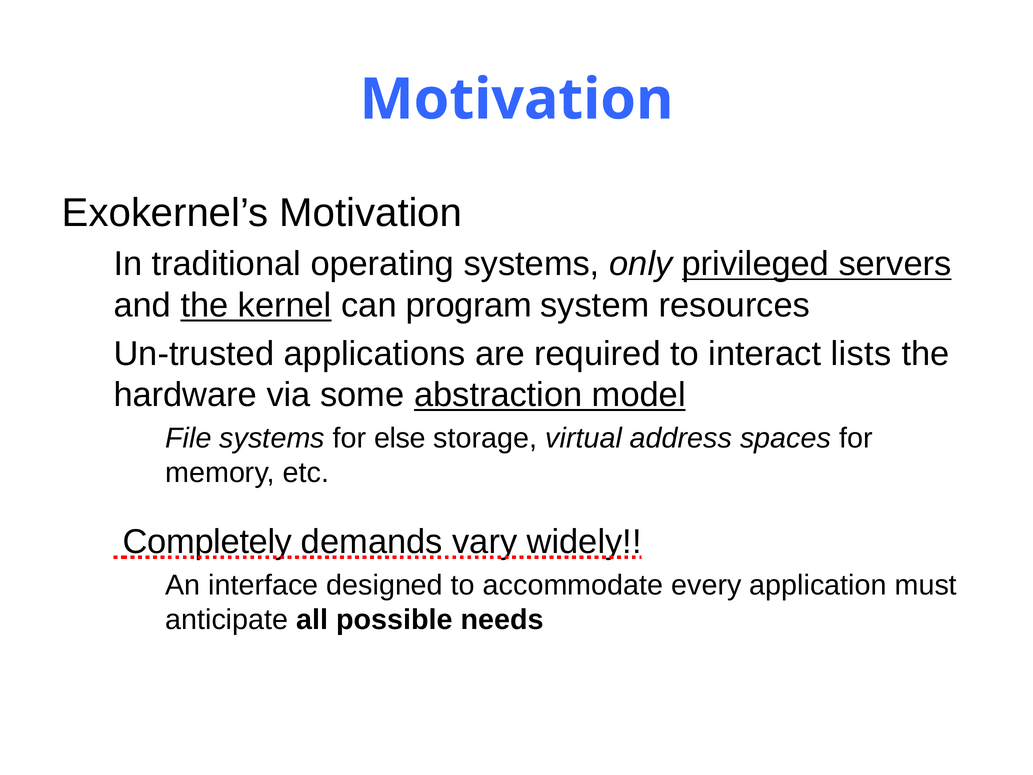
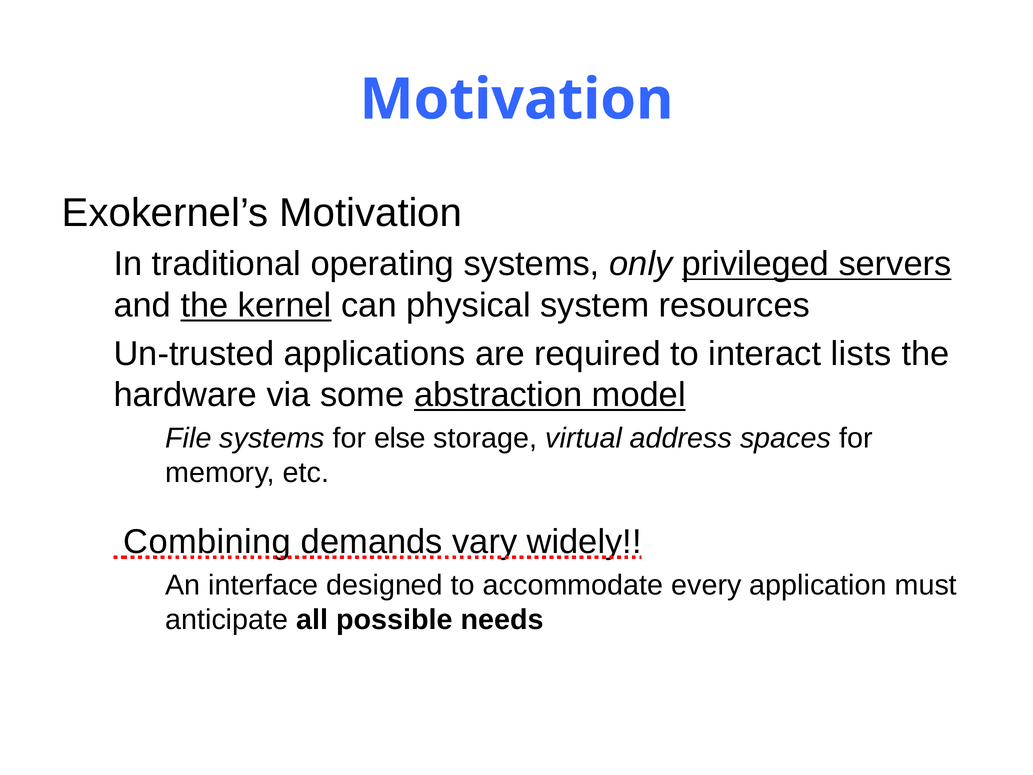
program: program -> physical
Completely: Completely -> Combining
